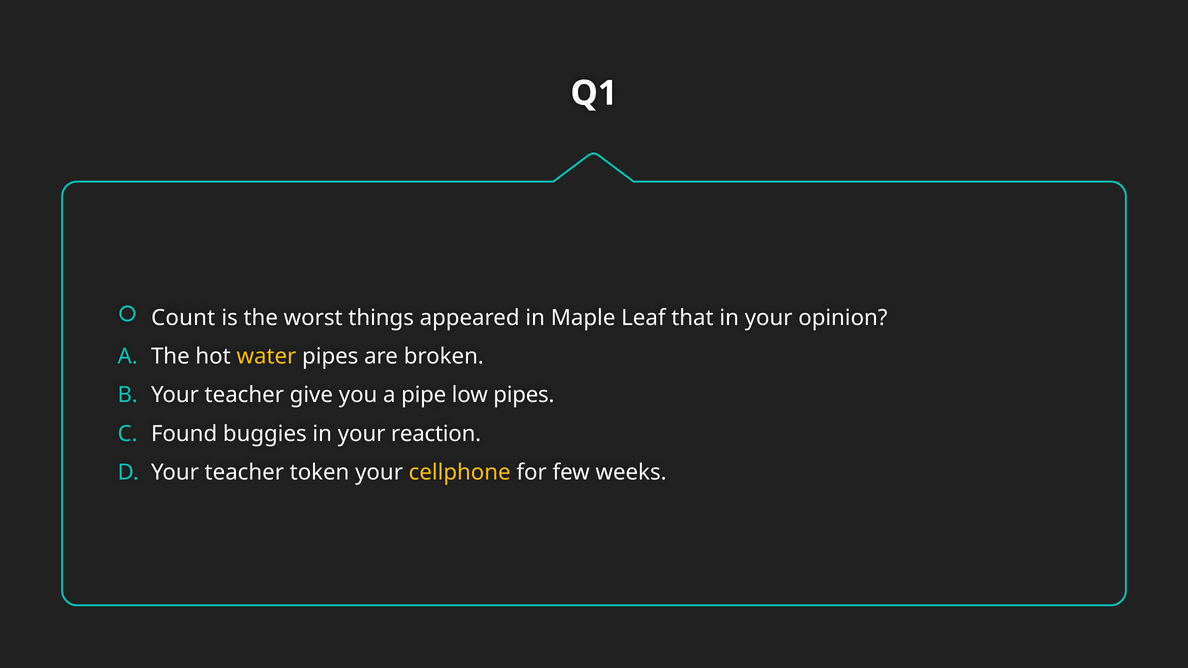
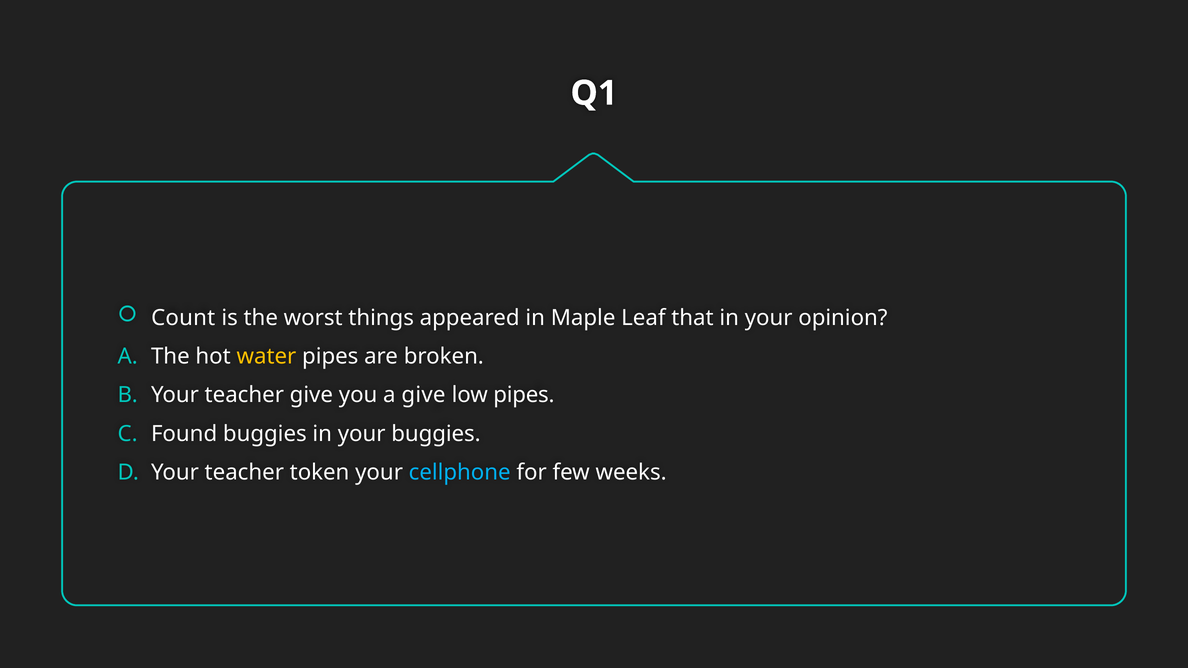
a pipe: pipe -> give
your reaction: reaction -> buggies
cellphone colour: yellow -> light blue
